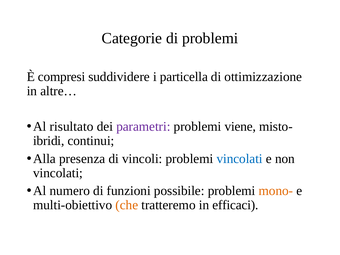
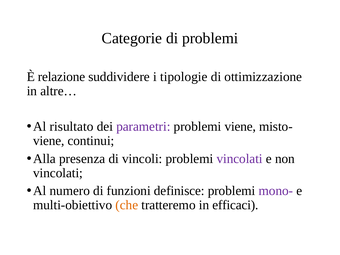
compresi: compresi -> relazione
particella: particella -> tipologie
ibridi at (49, 141): ibridi -> viene
vincolati at (240, 159) colour: blue -> purple
possibile: possibile -> definisce
mono- colour: orange -> purple
